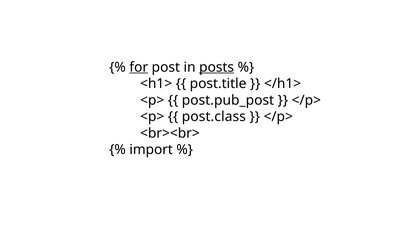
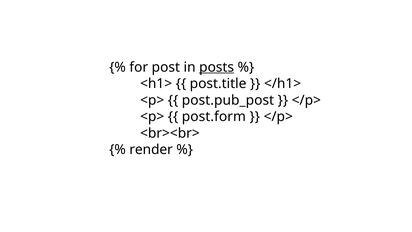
for underline: present -> none
post.class: post.class -> post.form
import: import -> render
